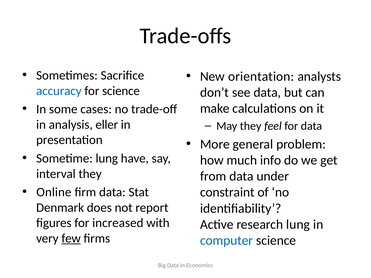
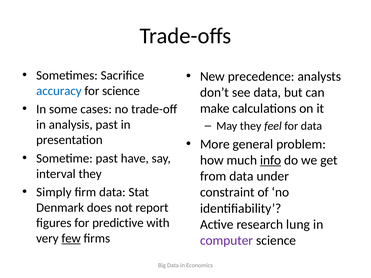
orientation: orientation -> precedence
analysis eller: eller -> past
Sometime lung: lung -> past
info underline: none -> present
Online: Online -> Simply
increased: increased -> predictive
computer colour: blue -> purple
